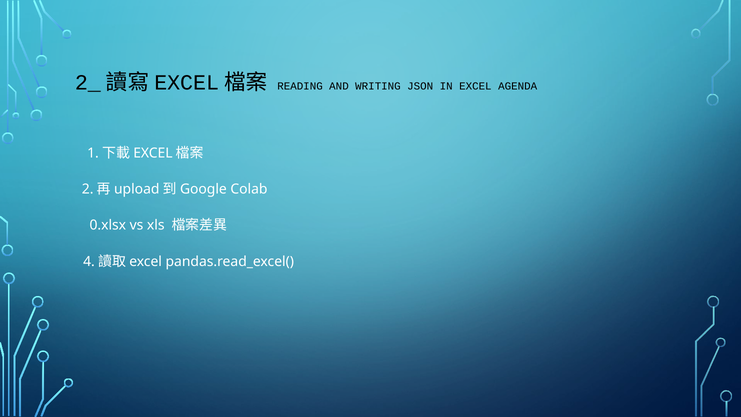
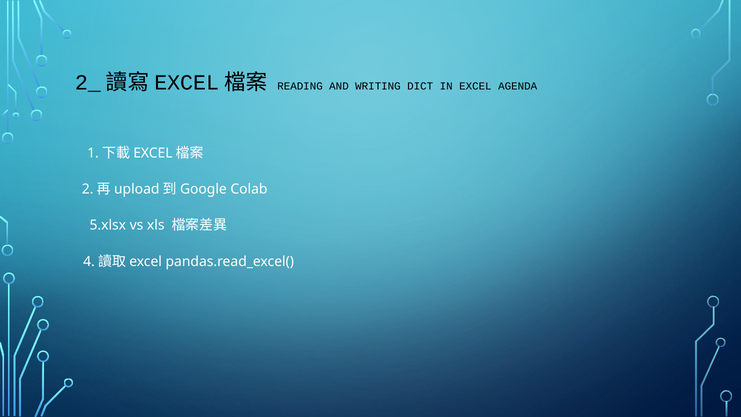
JSON: JSON -> DICT
0.xlsx: 0.xlsx -> 5.xlsx
